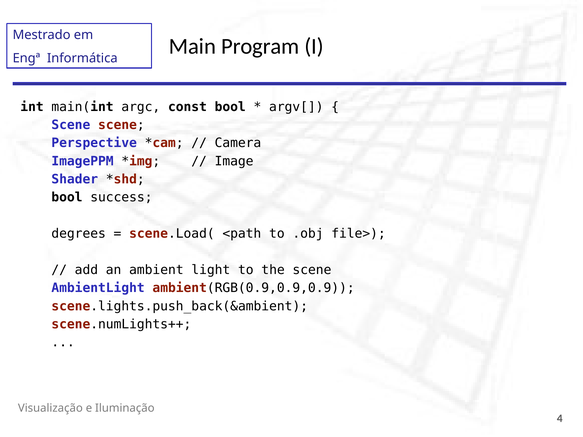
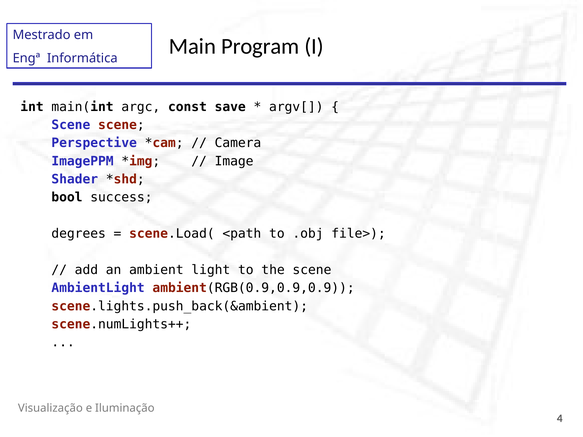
const bool: bool -> save
